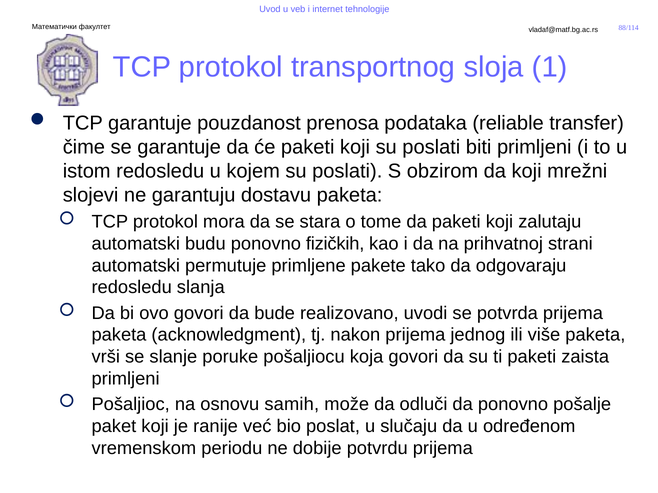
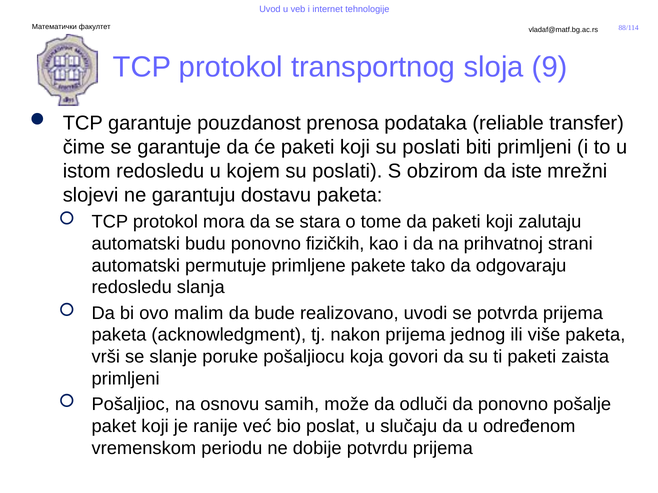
1: 1 -> 9
da koji: koji -> iste
ovo govori: govori -> malim
